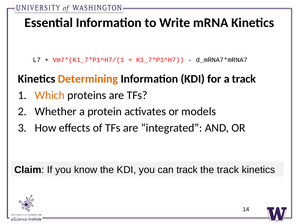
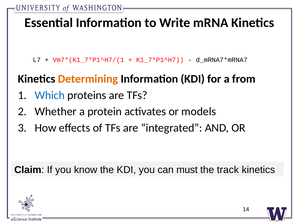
a track: track -> from
Which colour: orange -> blue
can track: track -> must
